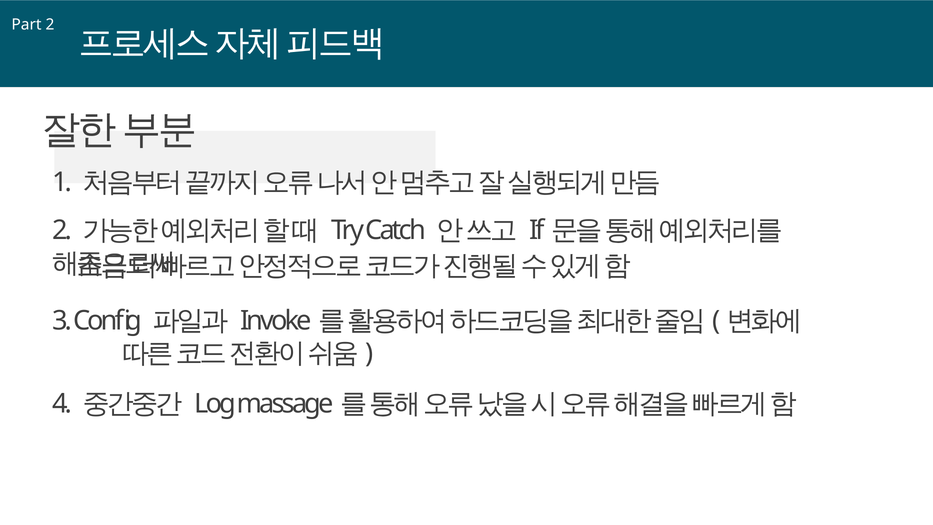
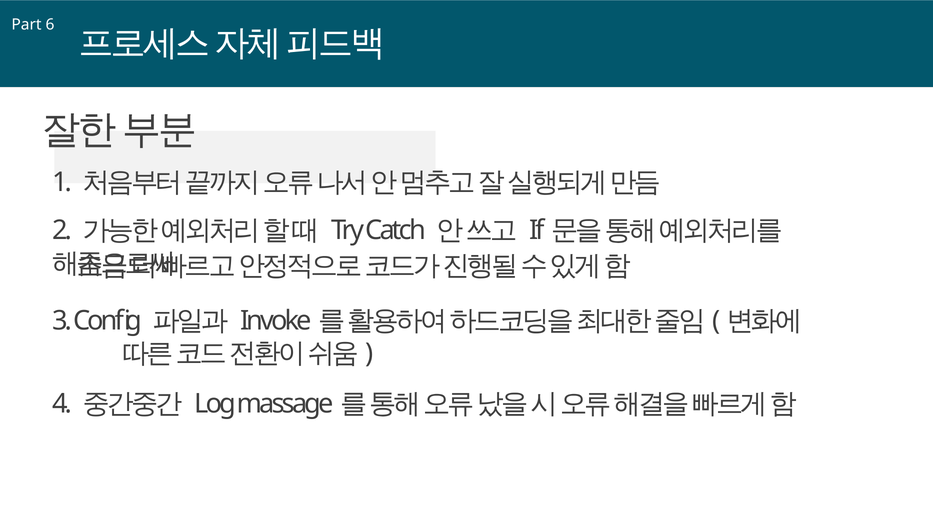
Part 2: 2 -> 6
